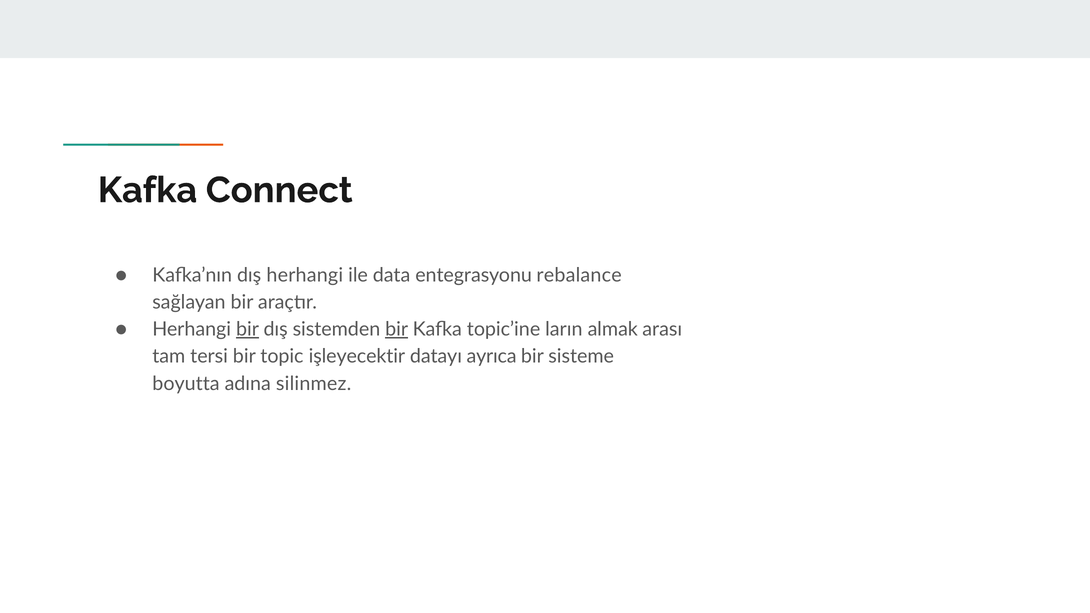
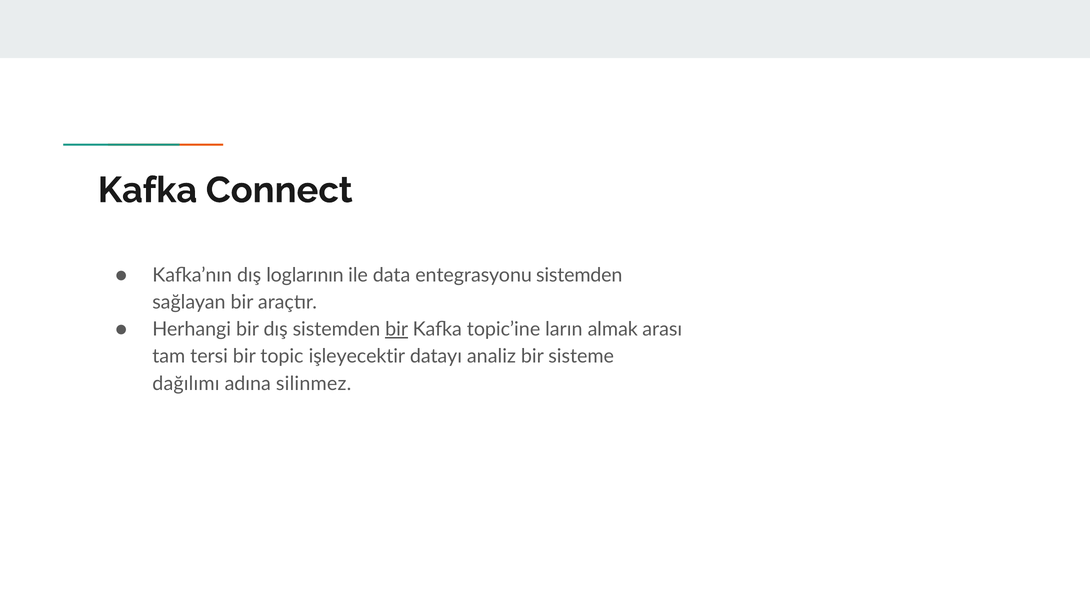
dış herhangi: herhangi -> loglarının
entegrasyonu rebalance: rebalance -> sistemden
bir at (248, 329) underline: present -> none
ayrıca: ayrıca -> analiz
boyutta: boyutta -> dağılımı
